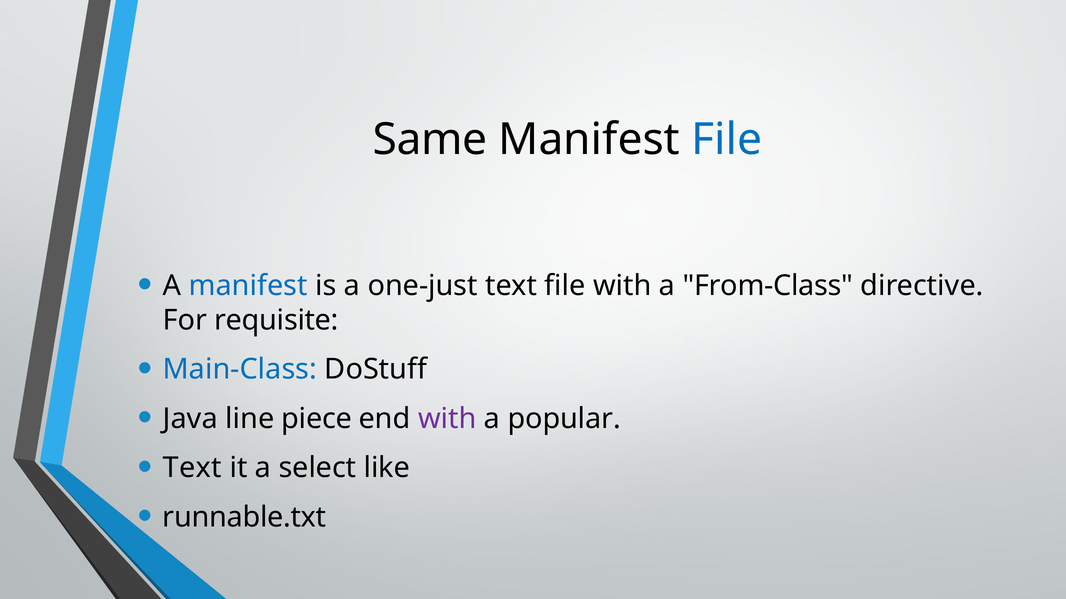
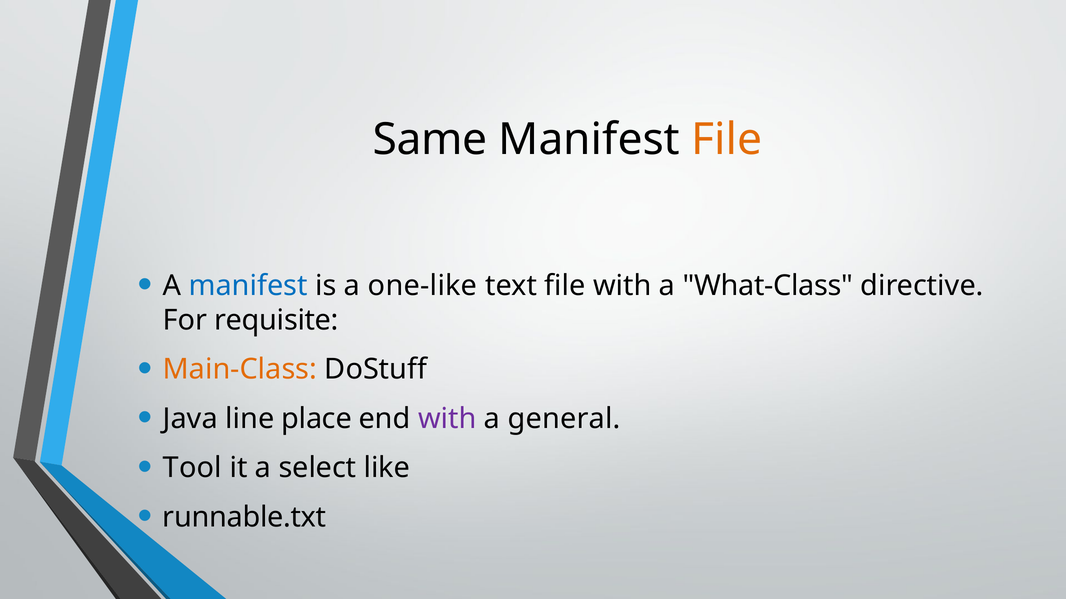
File at (727, 140) colour: blue -> orange
one-just: one-just -> one-like
From-Class: From-Class -> What-Class
Main-Class colour: blue -> orange
piece: piece -> place
popular: popular -> general
Text at (192, 468): Text -> Tool
